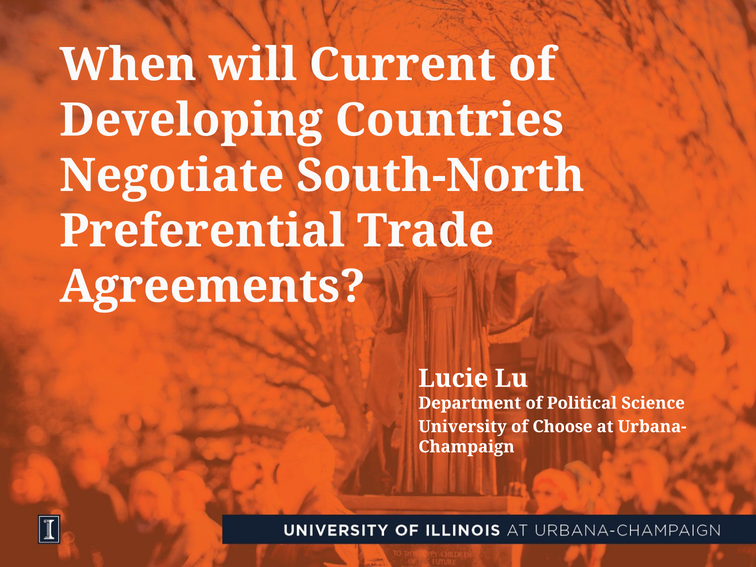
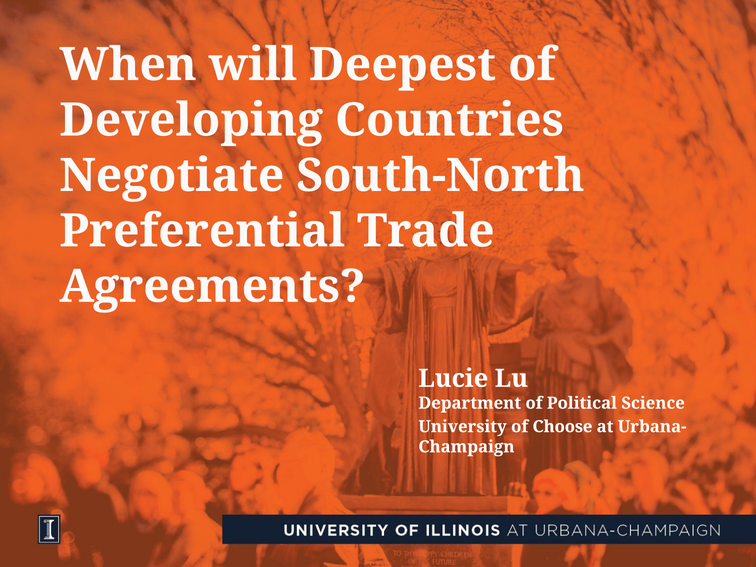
Current: Current -> Deepest
